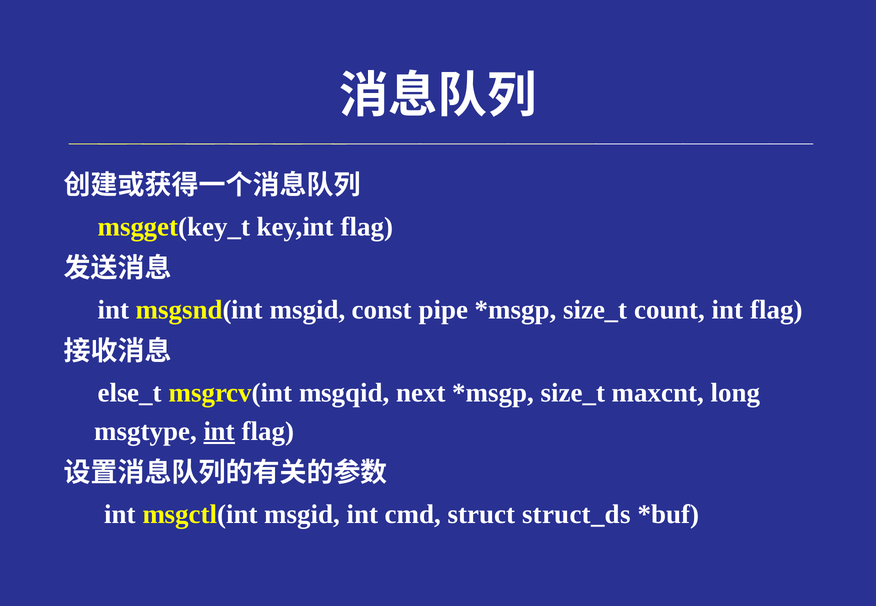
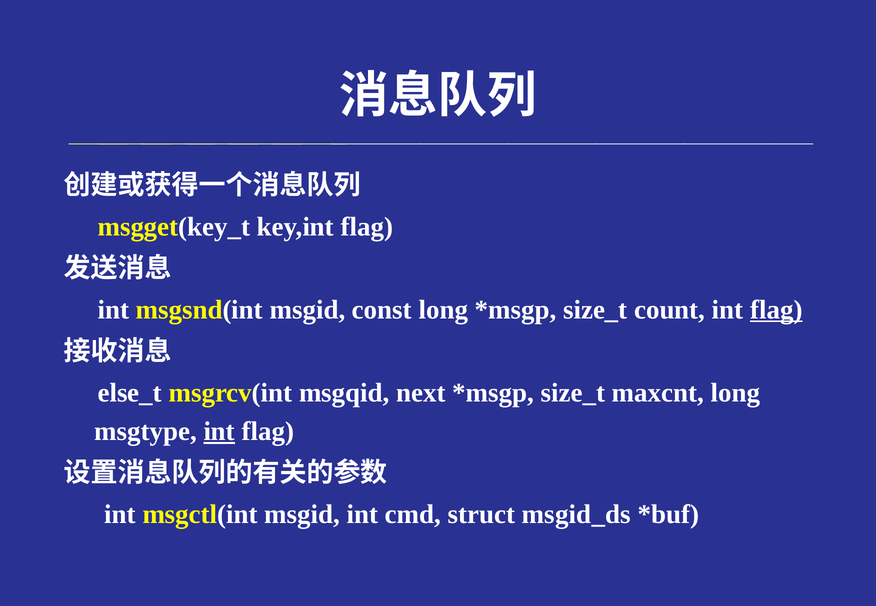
const pipe: pipe -> long
flag at (776, 310) underline: none -> present
struct_ds: struct_ds -> msgid_ds
